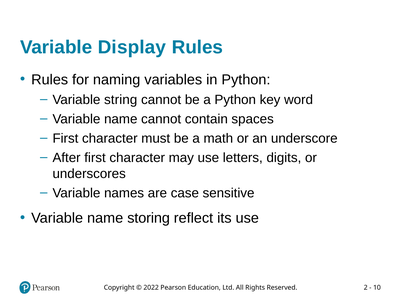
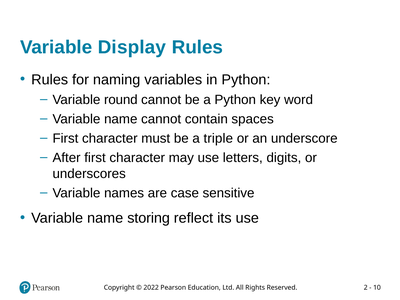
string: string -> round
math: math -> triple
